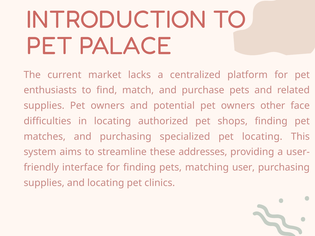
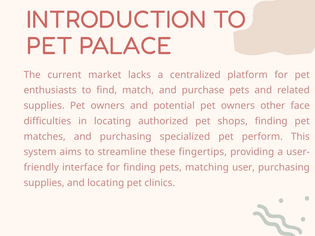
pet locating: locating -> perform
addresses: addresses -> fingertips
